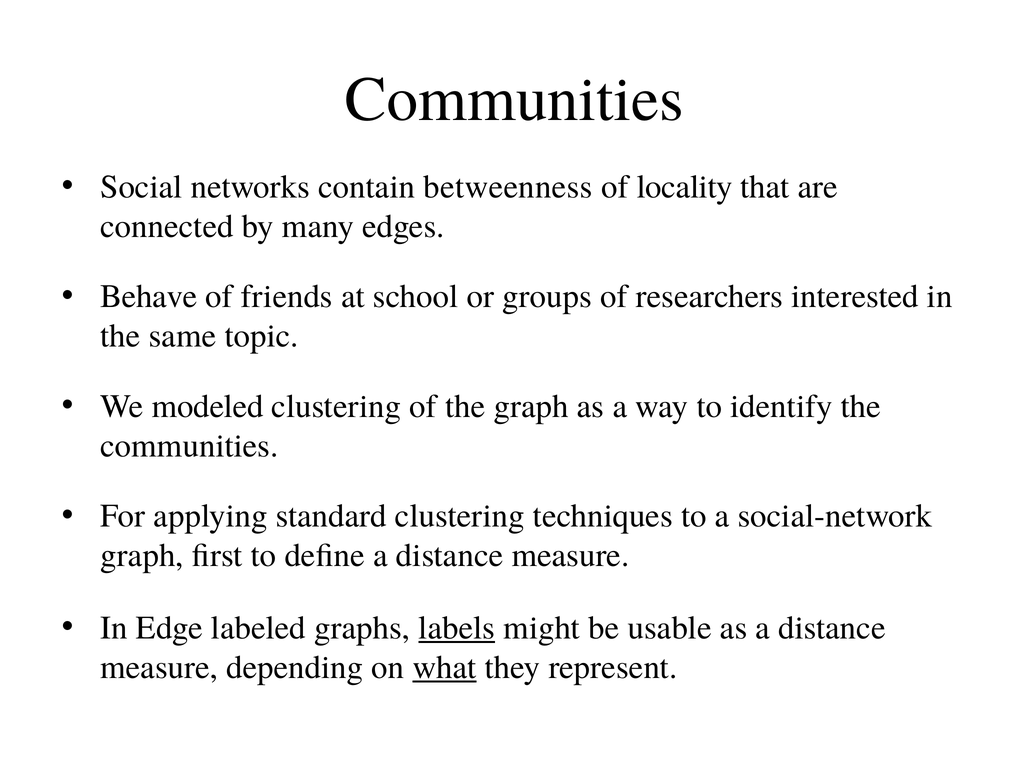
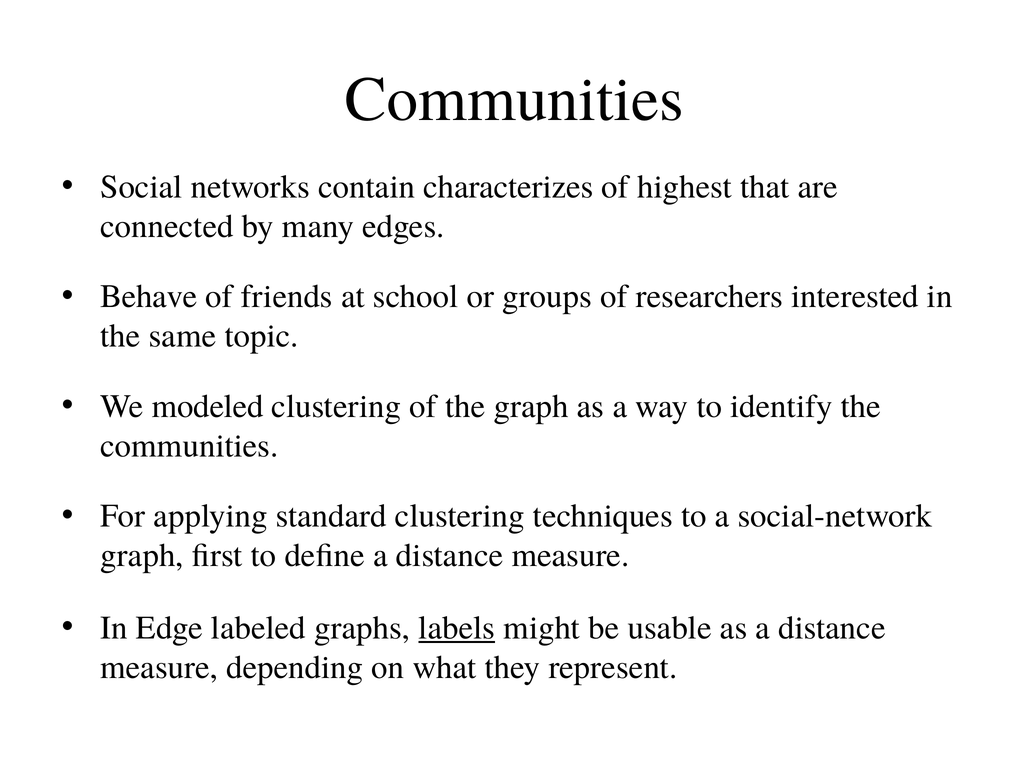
betweenness: betweenness -> characterizes
locality: locality -> highest
what underline: present -> none
